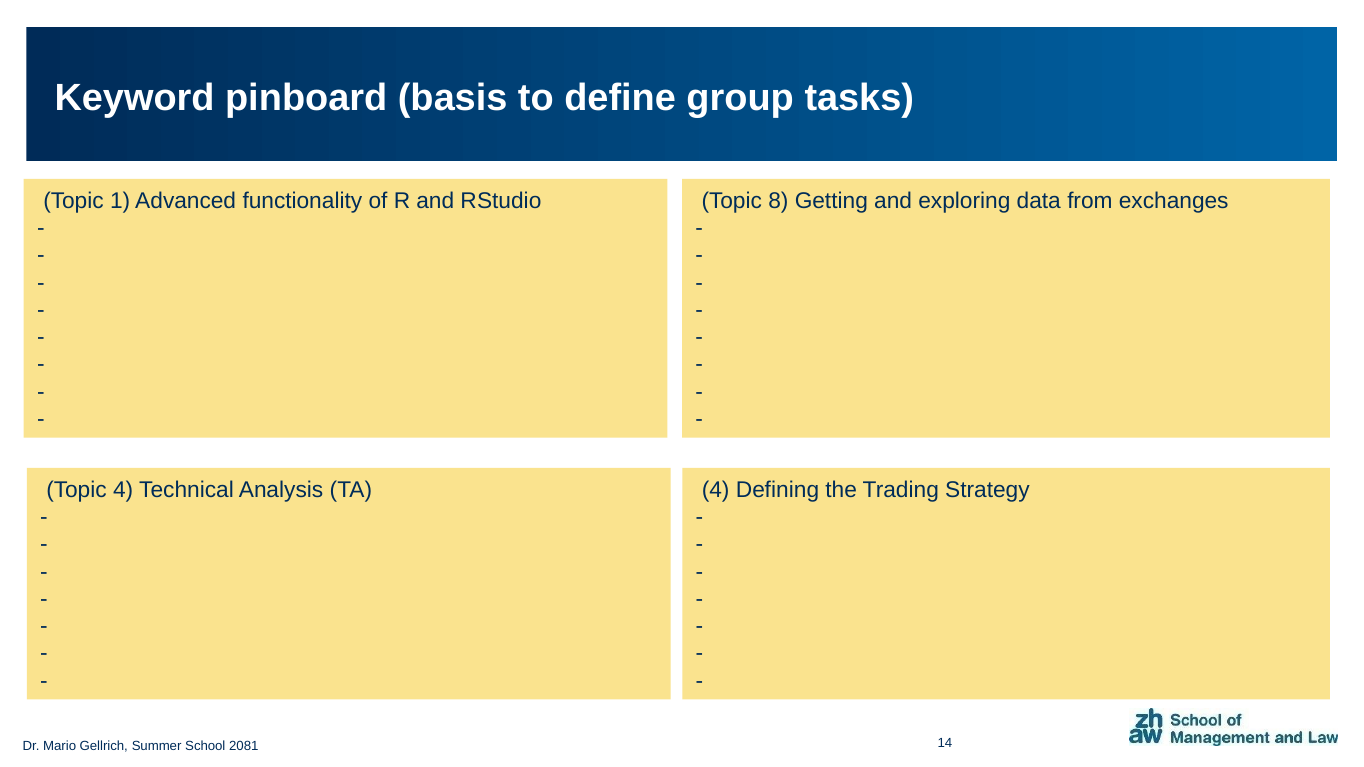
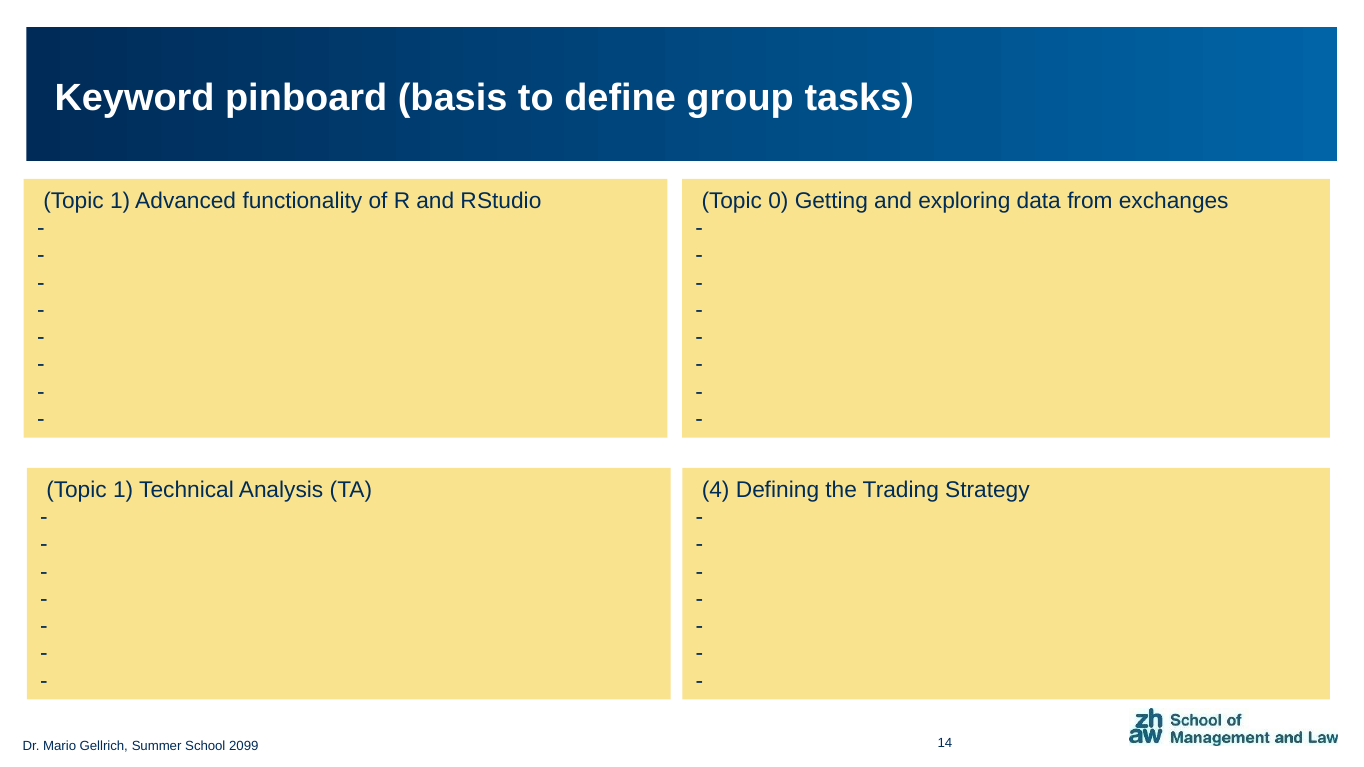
8: 8 -> 0
4 at (123, 490): 4 -> 1
2081: 2081 -> 2099
